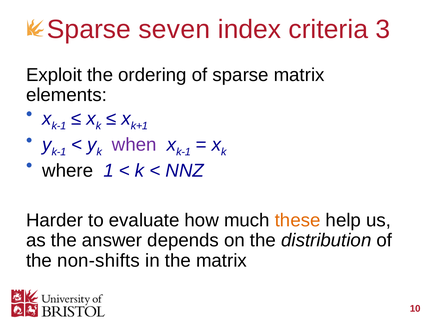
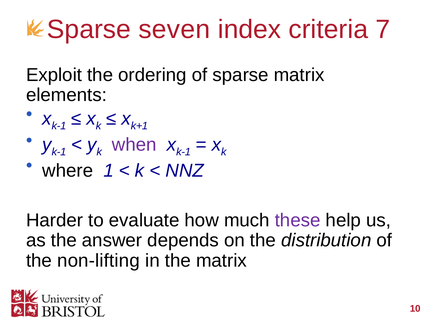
3: 3 -> 7
these colour: orange -> purple
non-shifts: non-shifts -> non-lifting
